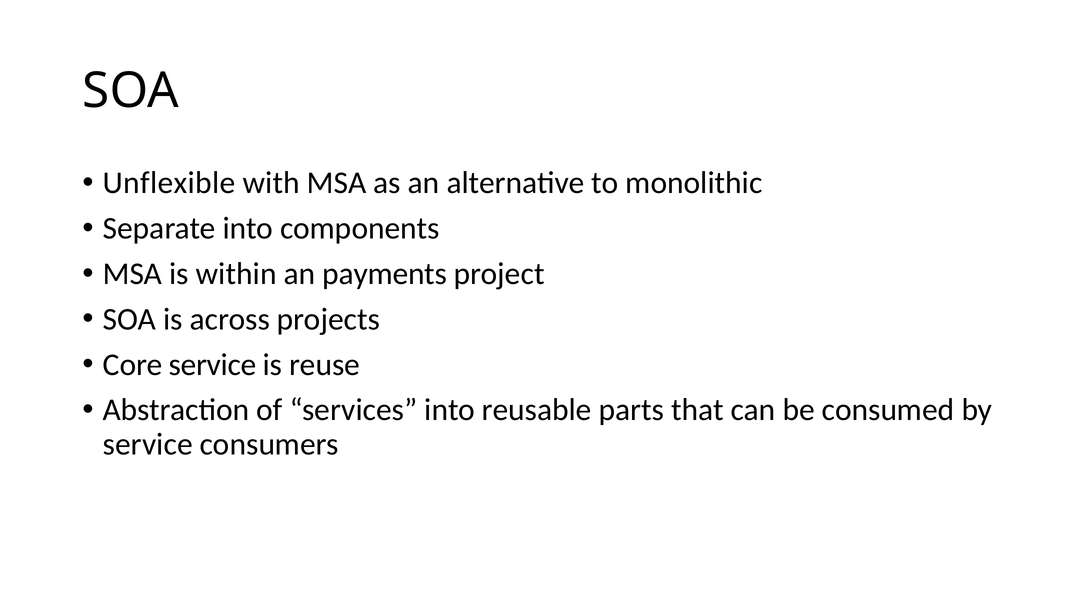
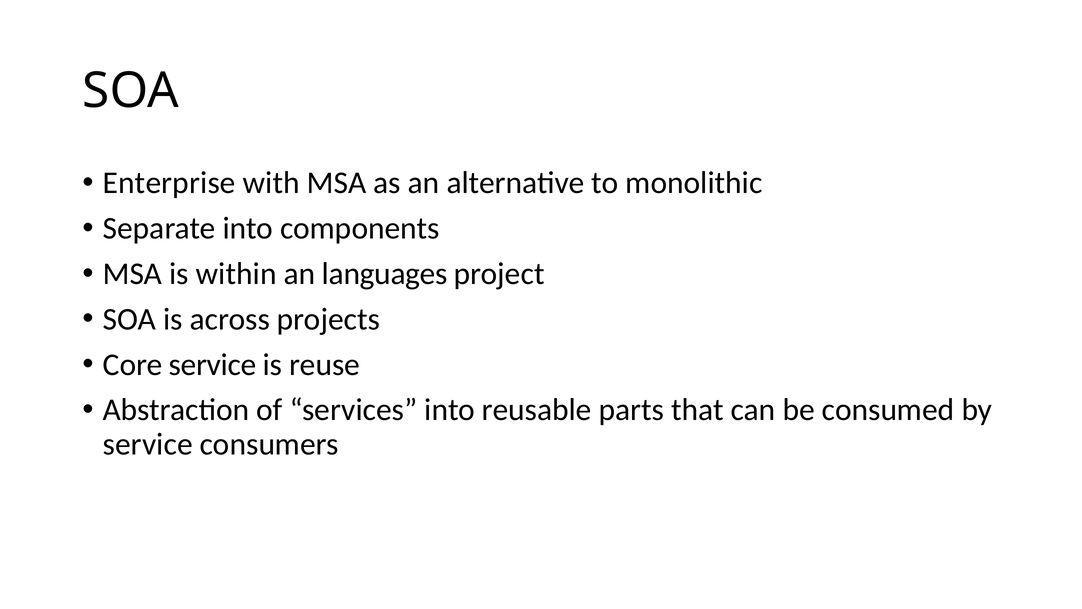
Unflexible: Unflexible -> Enterprise
payments: payments -> languages
